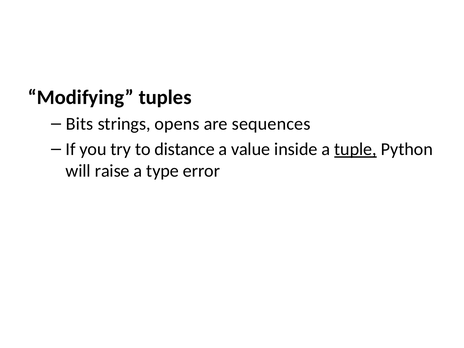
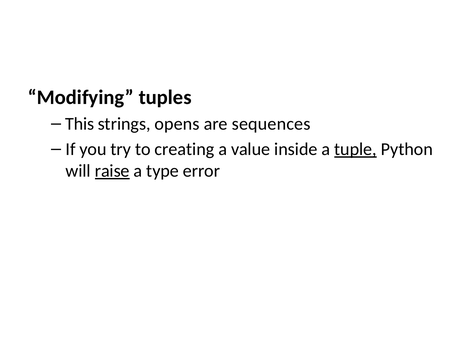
Bits: Bits -> This
distance: distance -> creating
raise underline: none -> present
